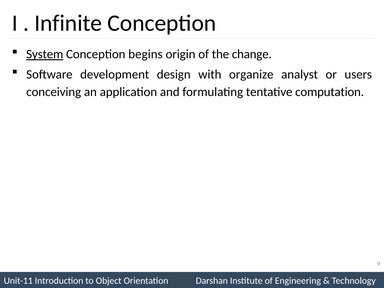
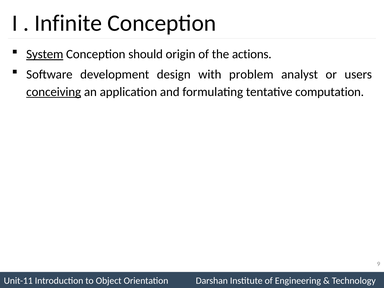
begins: begins -> should
change: change -> actions
organize: organize -> problem
conceiving underline: none -> present
